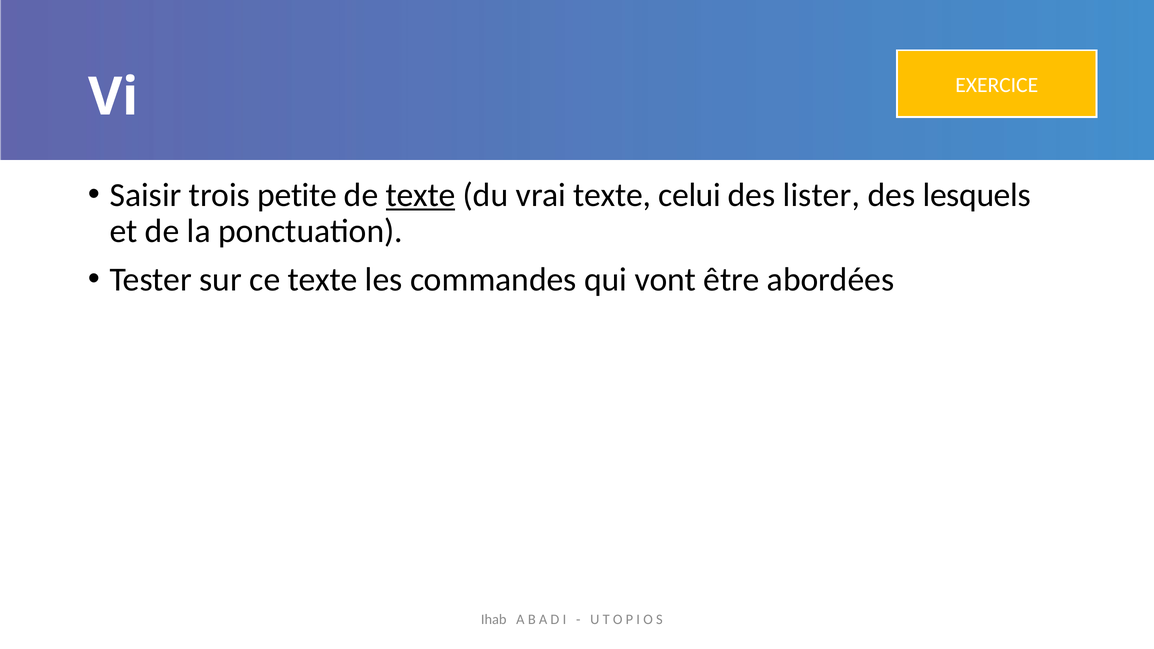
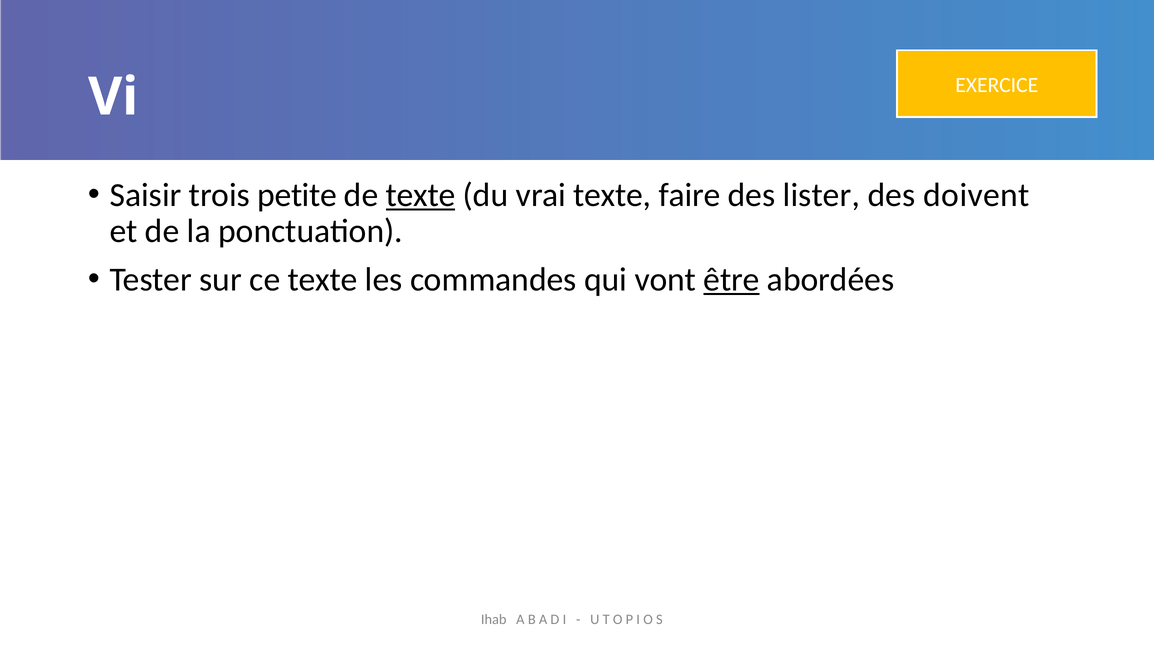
celui: celui -> faire
lesquels: lesquels -> doivent
être underline: none -> present
